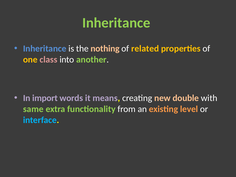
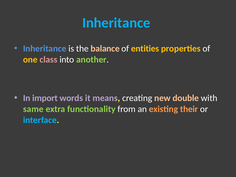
Inheritance at (116, 23) colour: light green -> light blue
nothing: nothing -> balance
related: related -> entities
level: level -> their
